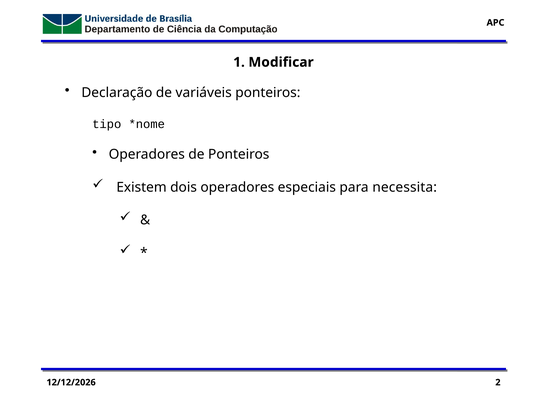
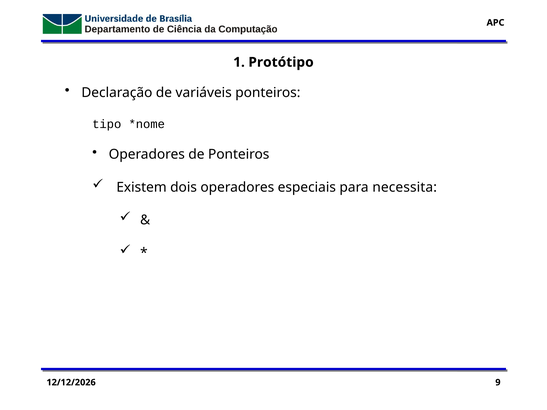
Modificar: Modificar -> Protótipo
2: 2 -> 9
